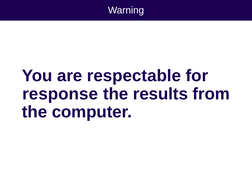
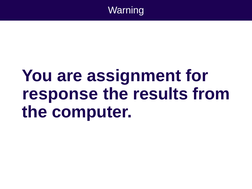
respectable: respectable -> assignment
